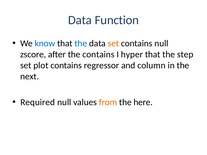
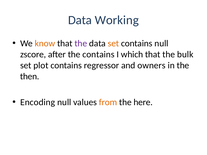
Function: Function -> Working
know colour: blue -> orange
the at (81, 43) colour: blue -> purple
hyper: hyper -> which
step: step -> bulk
column: column -> owners
next: next -> then
Required: Required -> Encoding
